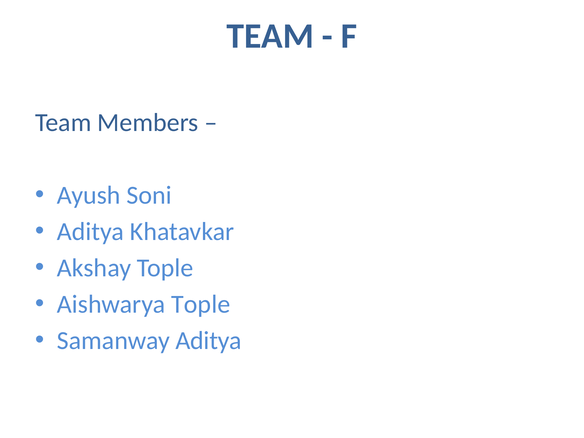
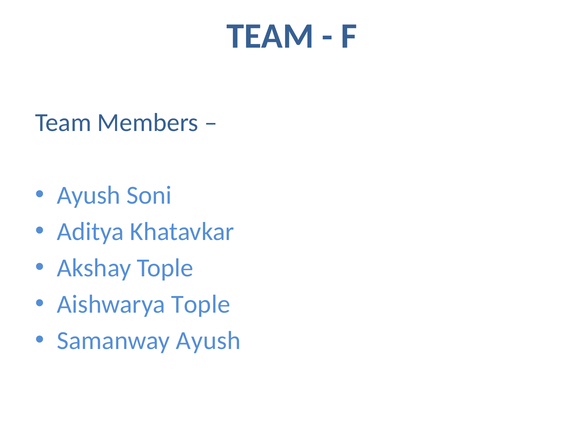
Samanway Aditya: Aditya -> Ayush
